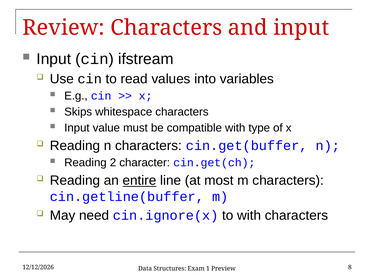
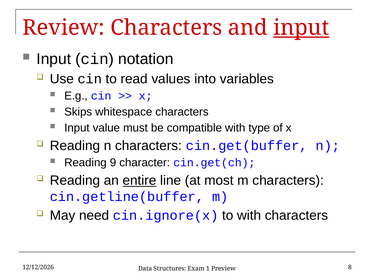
input at (301, 28) underline: none -> present
ifstream: ifstream -> notation
2: 2 -> 9
